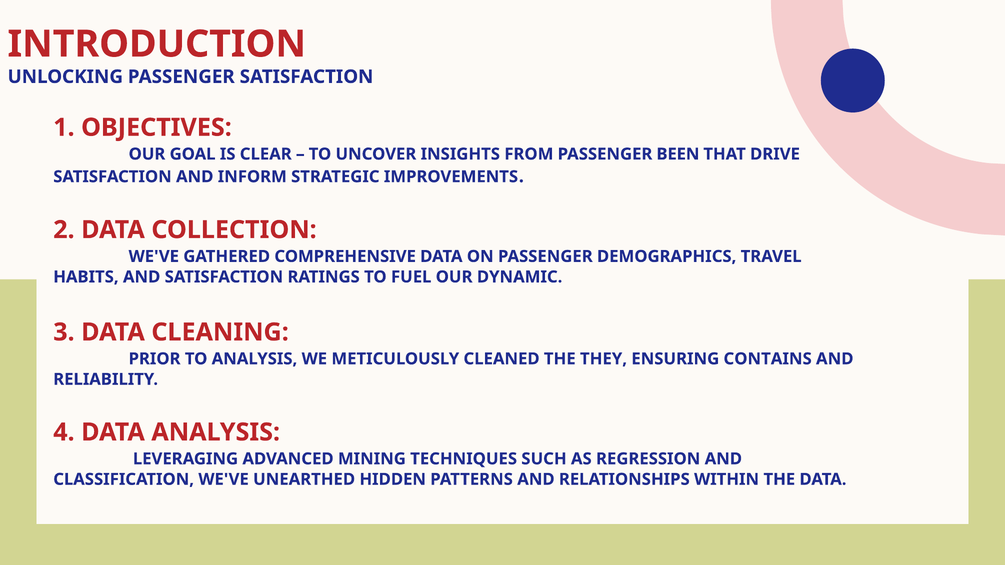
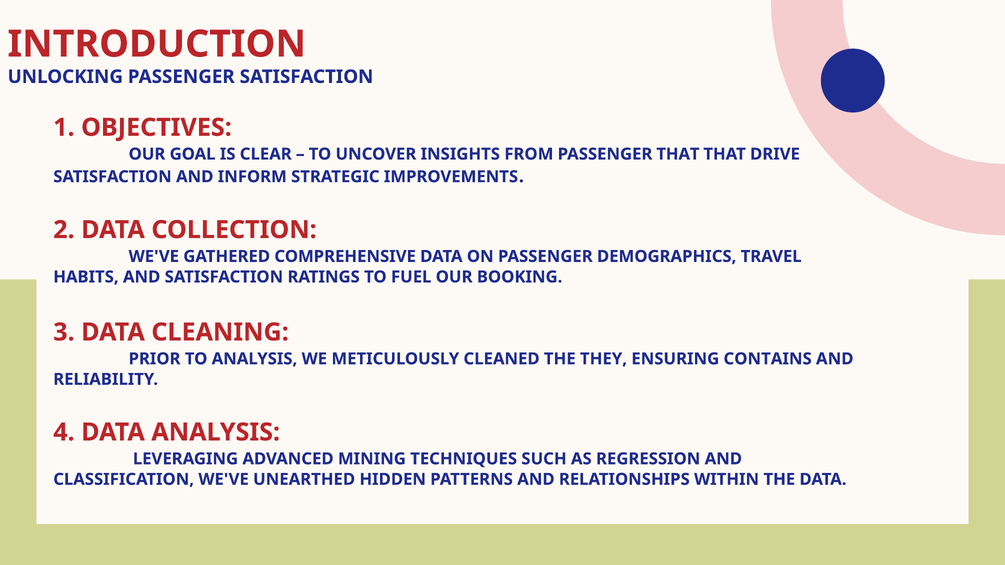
PASSENGER BEEN: BEEN -> THAT
DYNAMIC: DYNAMIC -> BOOKING
